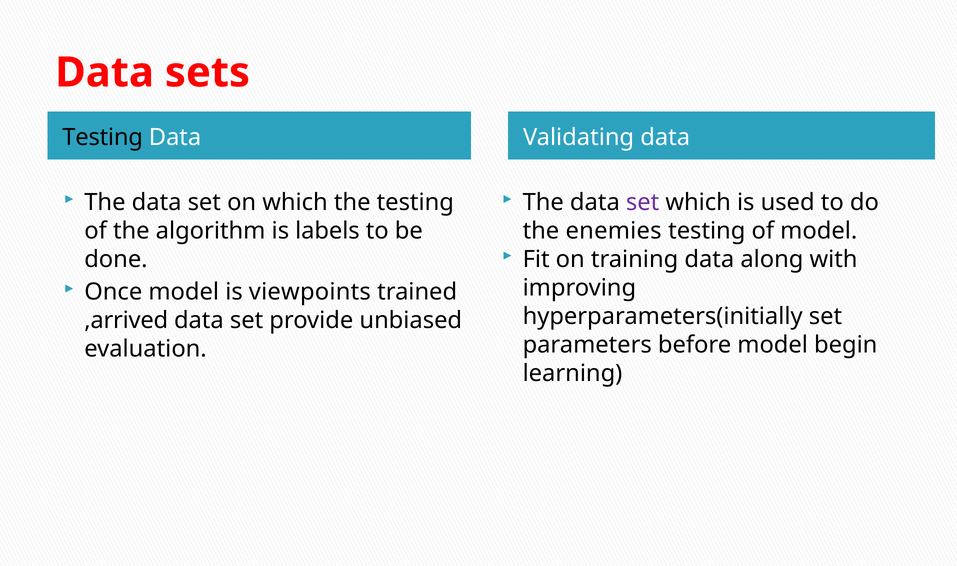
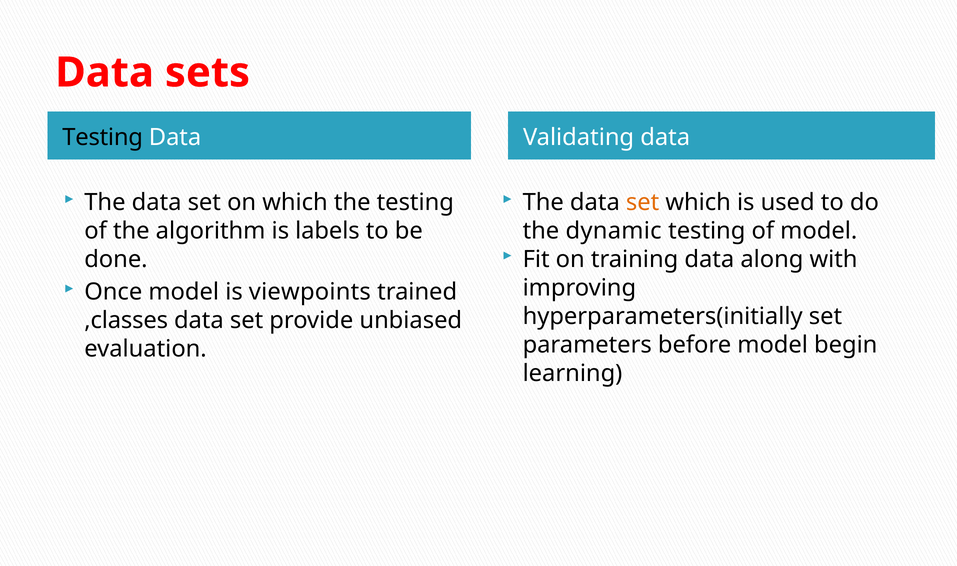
set at (643, 202) colour: purple -> orange
enemies: enemies -> dynamic
,arrived: ,arrived -> ,classes
